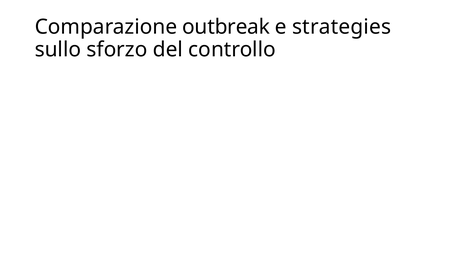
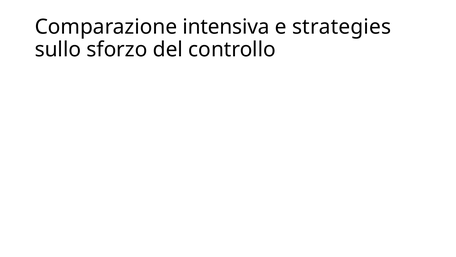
outbreak: outbreak -> intensiva
